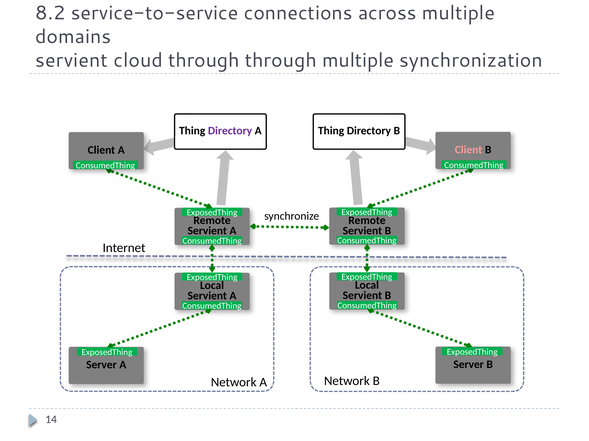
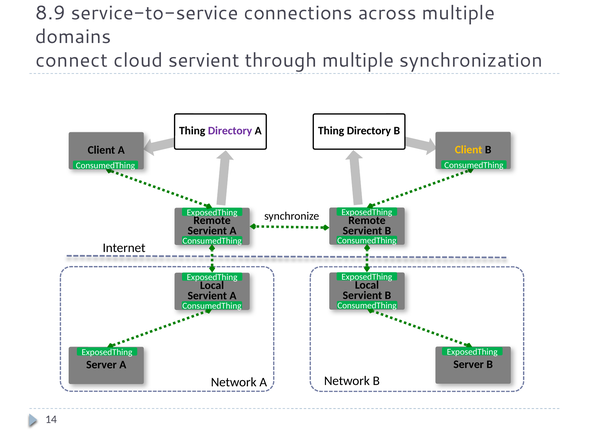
8.2: 8.2 -> 8.9
servient at (72, 60): servient -> connect
cloud through: through -> servient
Client at (469, 150) colour: pink -> yellow
